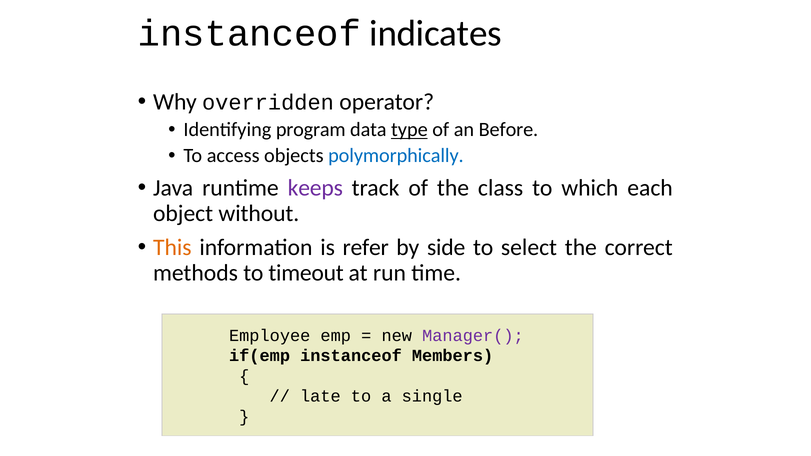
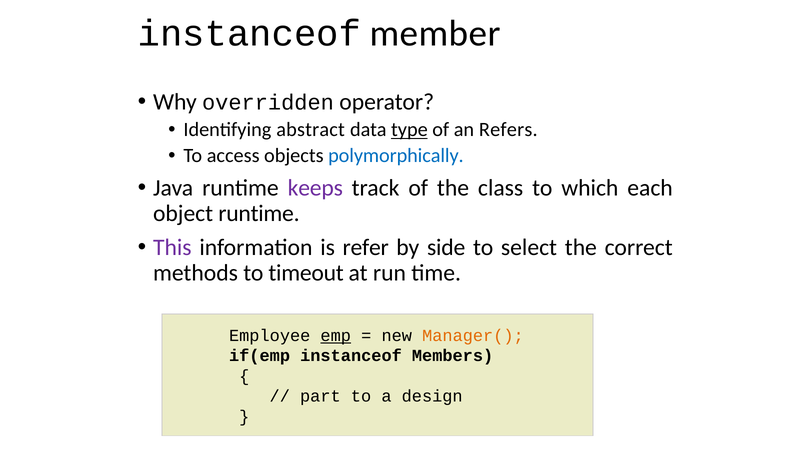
indicates: indicates -> member
program: program -> abstract
Before: Before -> Refers
object without: without -> runtime
This colour: orange -> purple
emp underline: none -> present
Manager( colour: purple -> orange
late: late -> part
single: single -> design
